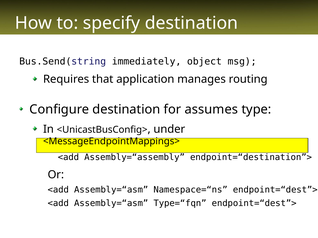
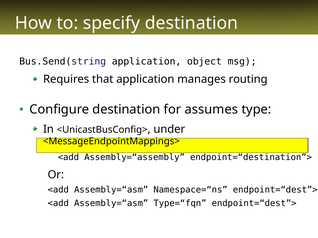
Bus.Send(string immediately: immediately -> application
